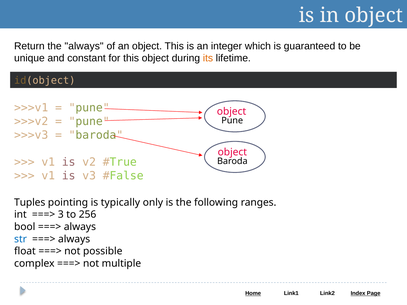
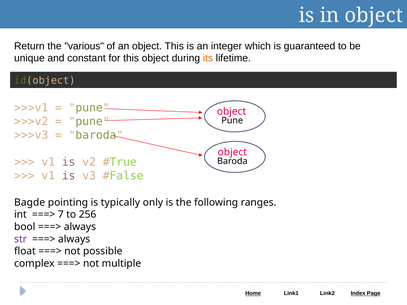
the always: always -> various
Tuples: Tuples -> Bagde
3: 3 -> 7
str colour: blue -> purple
